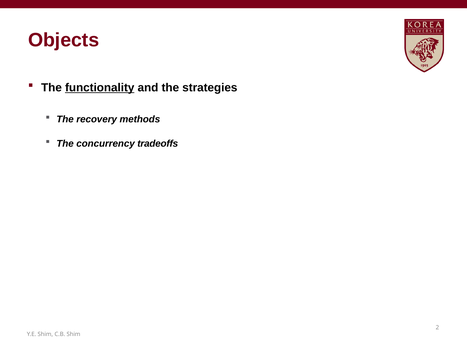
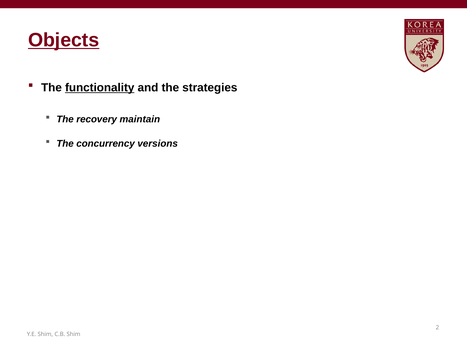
Objects underline: none -> present
methods: methods -> maintain
tradeoffs: tradeoffs -> versions
